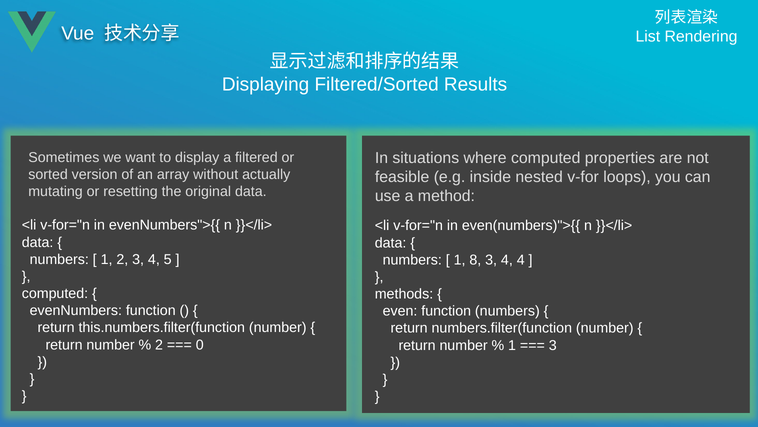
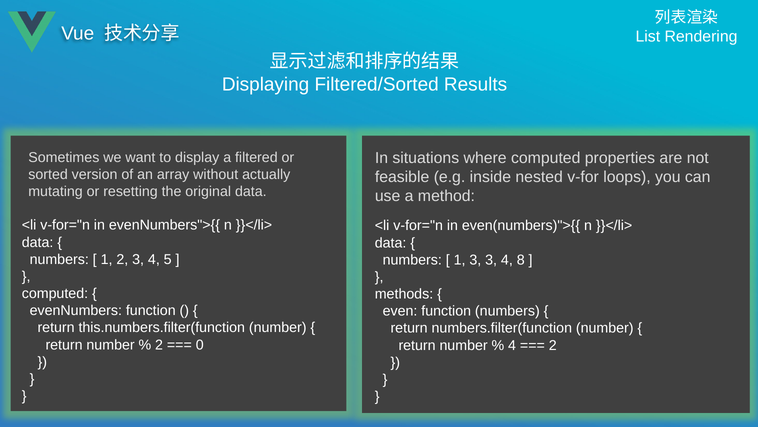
1 8: 8 -> 3
4 4: 4 -> 8
1 at (512, 345): 1 -> 4
3 at (553, 345): 3 -> 2
